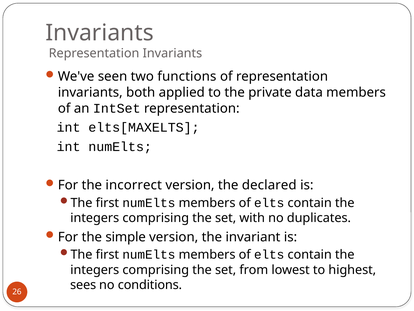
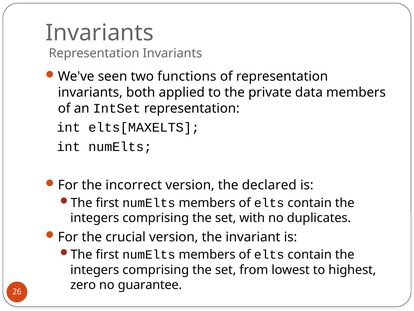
simple: simple -> crucial
sees: sees -> zero
conditions: conditions -> guarantee
